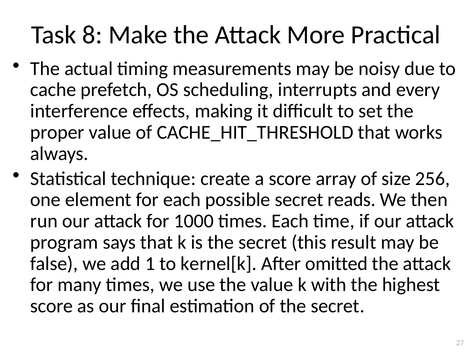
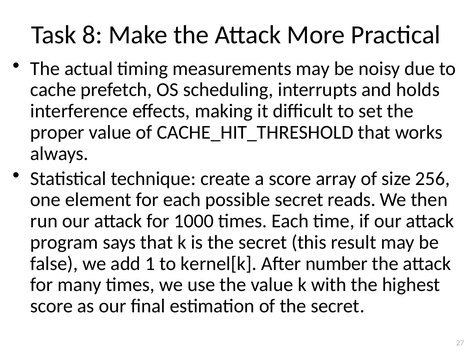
every: every -> holds
omitted: omitted -> number
